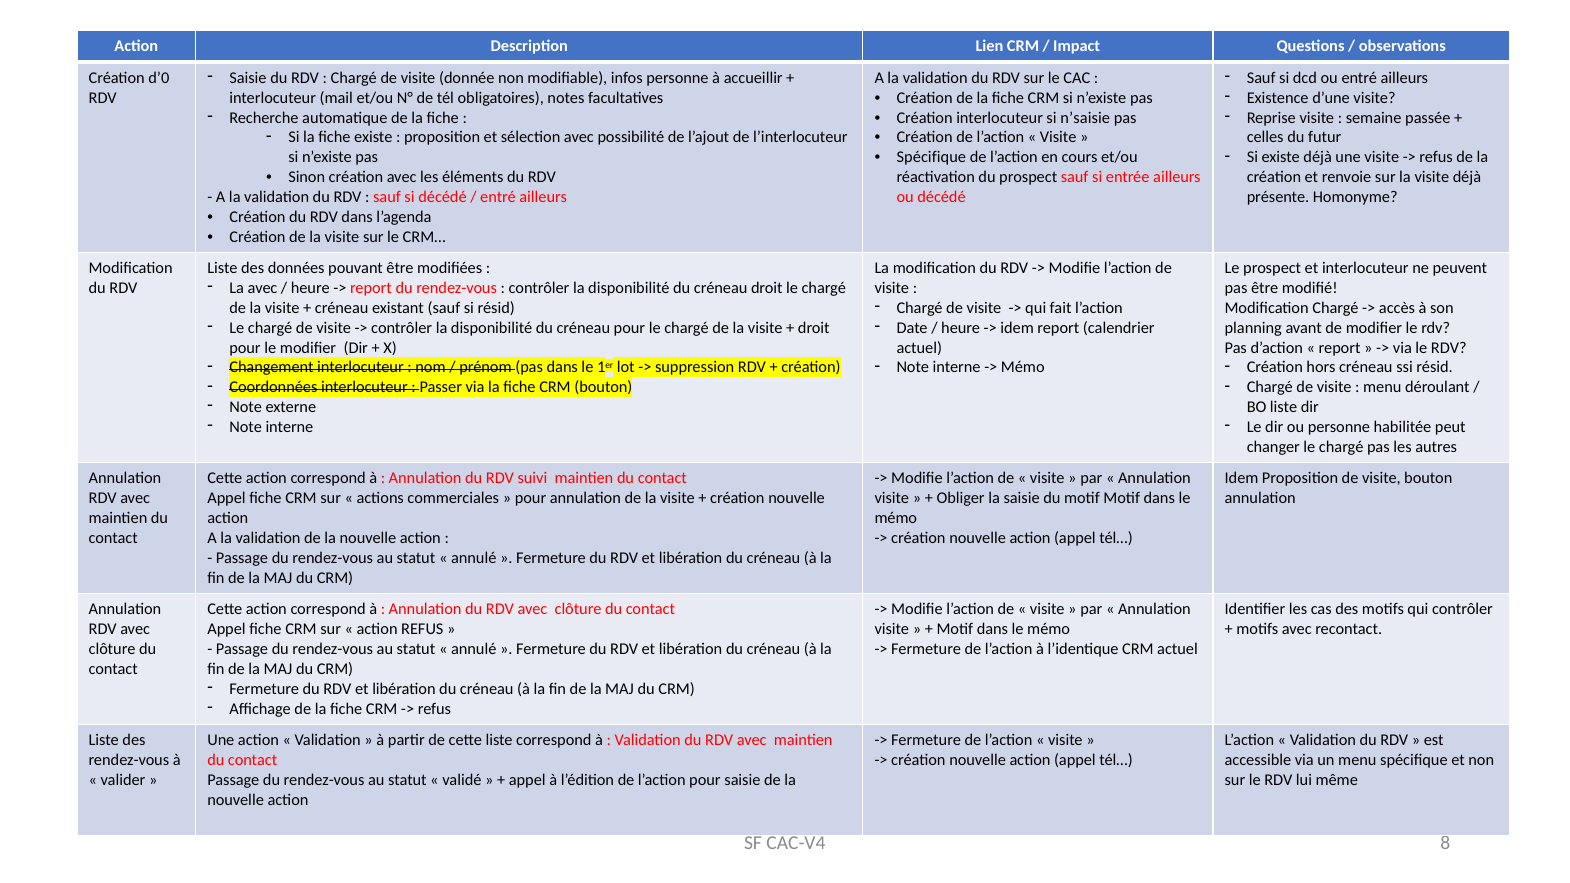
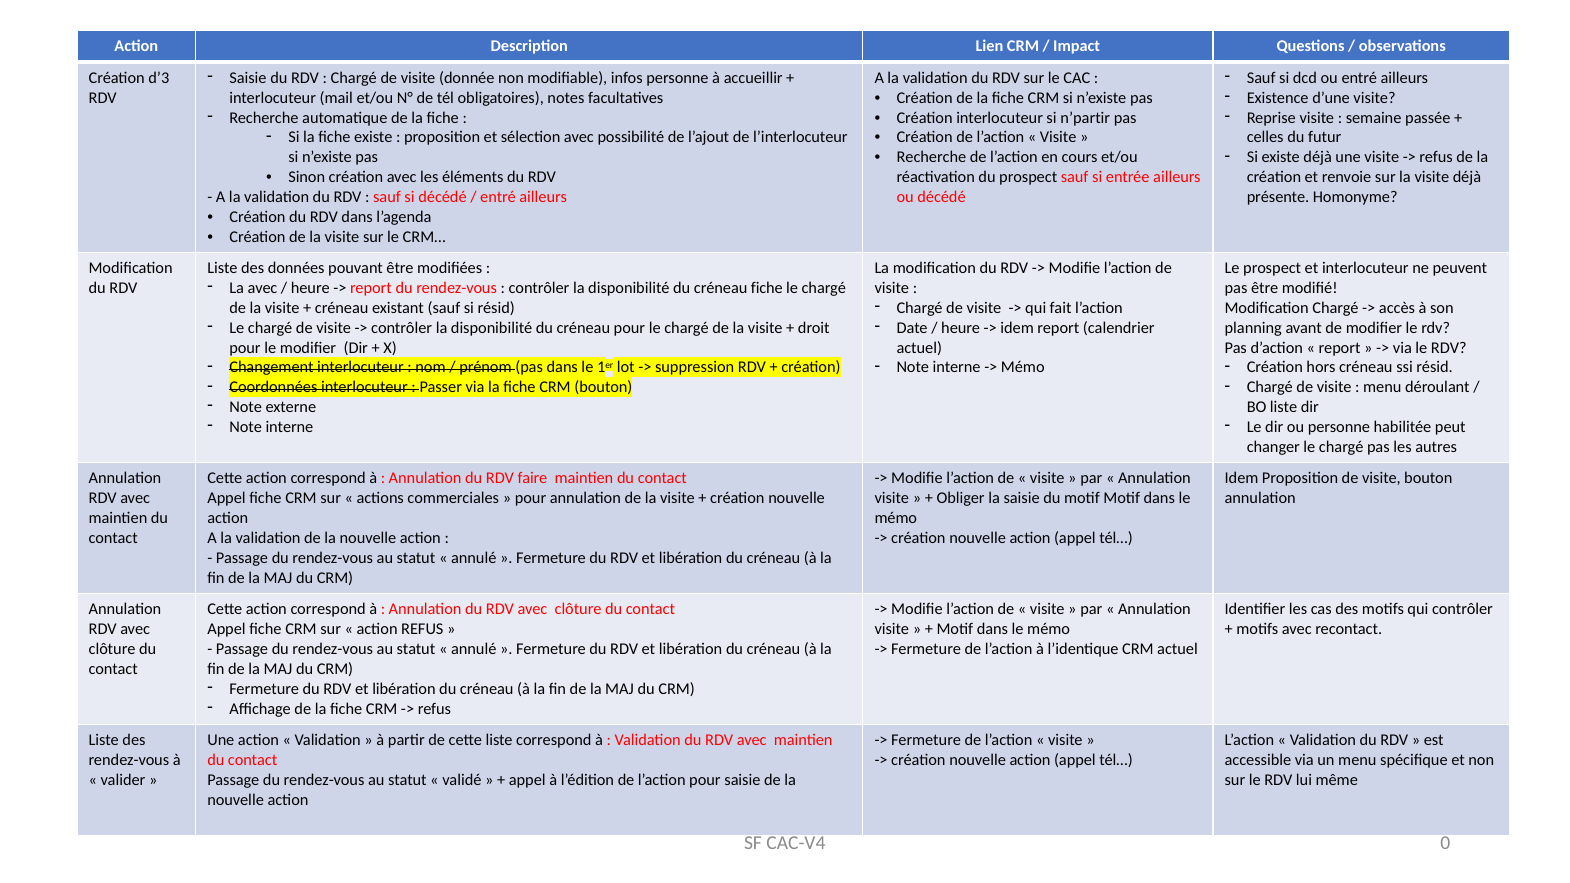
d’0: d’0 -> d’3
n’saisie: n’saisie -> n’partir
Spécifique at (931, 157): Spécifique -> Recherche
créneau droit: droit -> fiche
suivi: suivi -> faire
8: 8 -> 0
